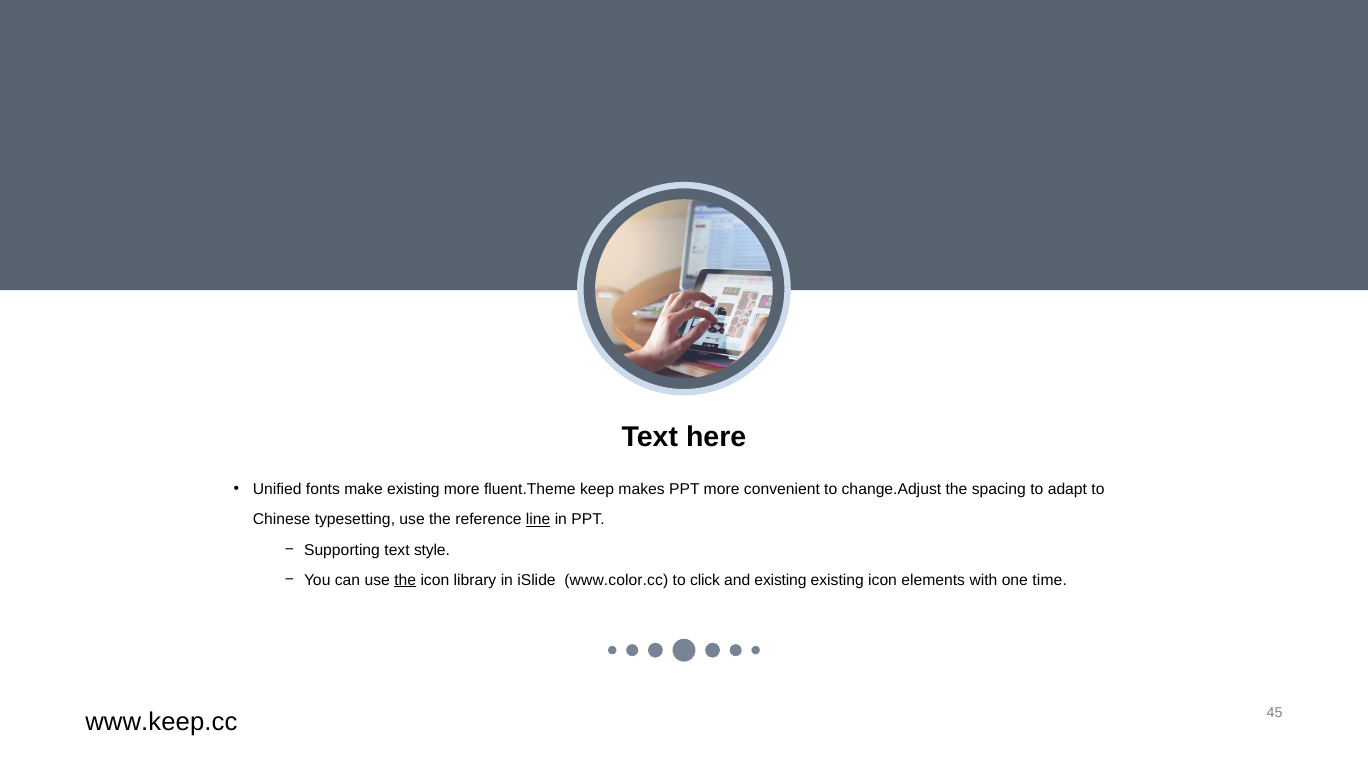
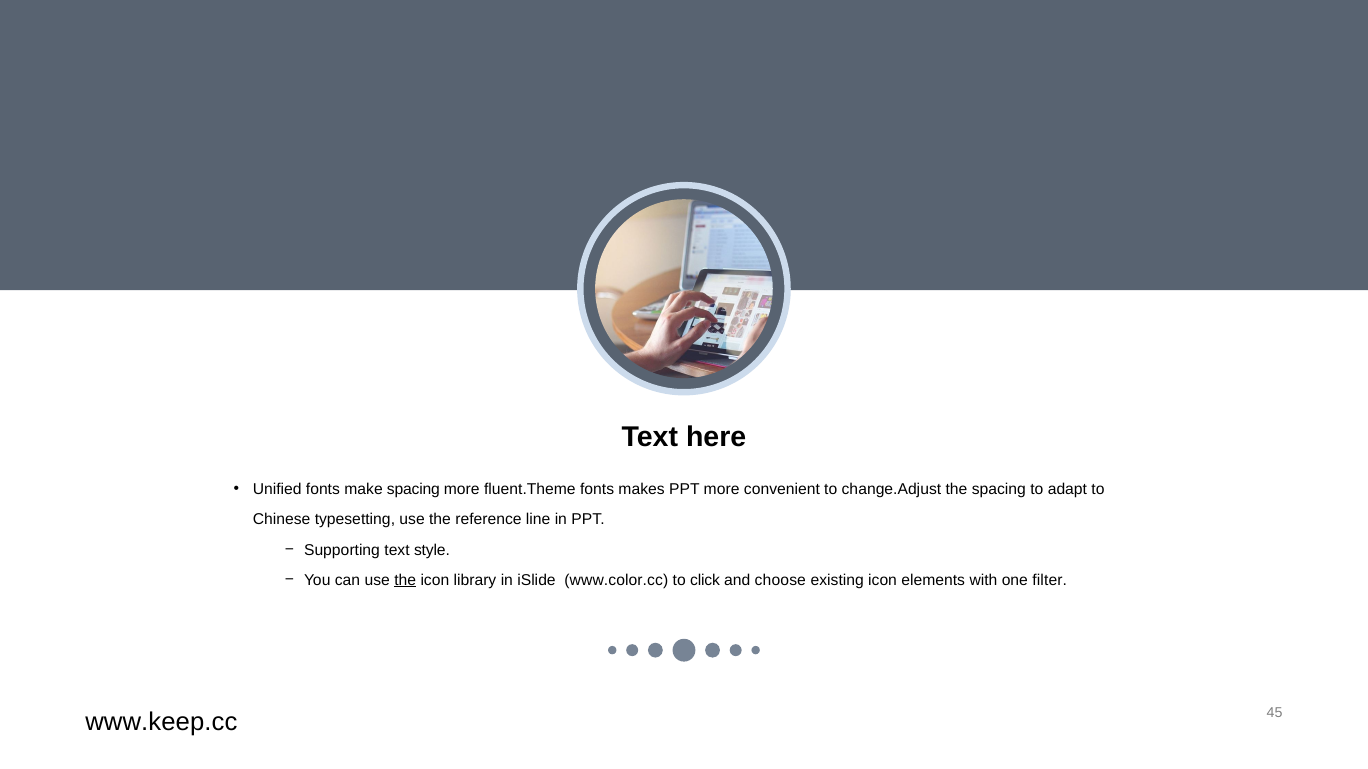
make existing: existing -> spacing
fluent.Theme keep: keep -> fonts
line underline: present -> none
and existing: existing -> choose
time: time -> filter
